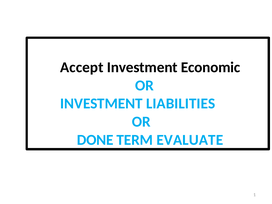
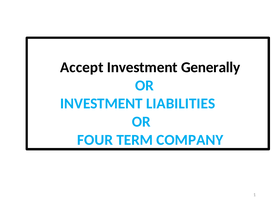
Economic: Economic -> Generally
DONE: DONE -> FOUR
EVALUATE: EVALUATE -> COMPANY
